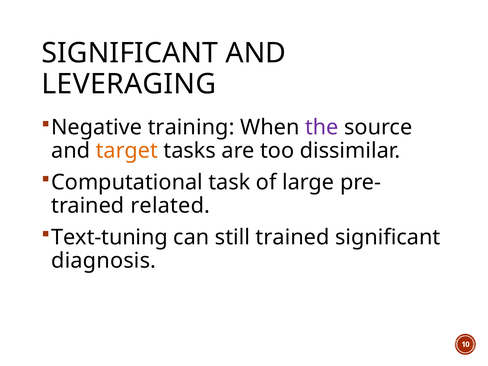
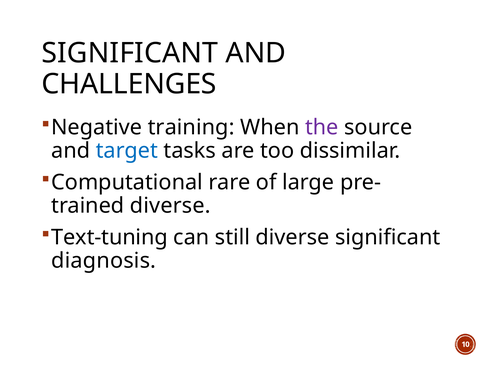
LEVERAGING: LEVERAGING -> CHALLENGES
target colour: orange -> blue
task: task -> rare
related at (170, 206): related -> diverse
still trained: trained -> diverse
